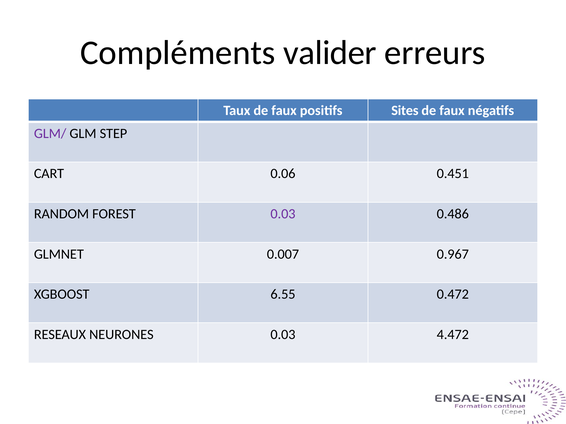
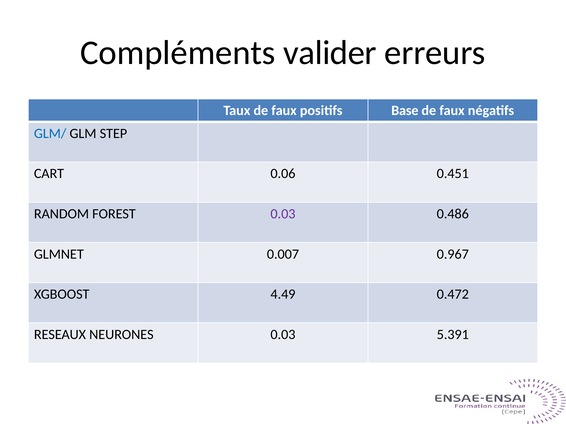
Sites: Sites -> Base
GLM/ colour: purple -> blue
6.55: 6.55 -> 4.49
4.472: 4.472 -> 5.391
